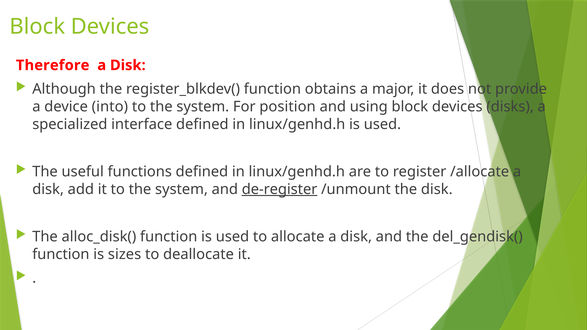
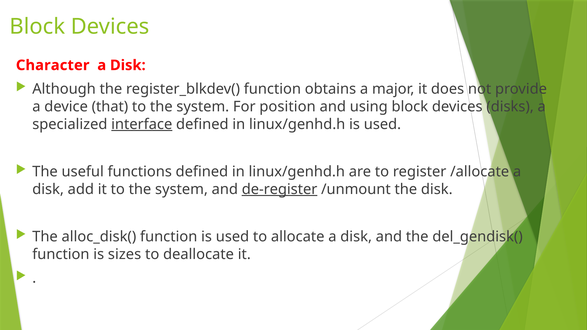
Therefore: Therefore -> Character
into: into -> that
interface underline: none -> present
